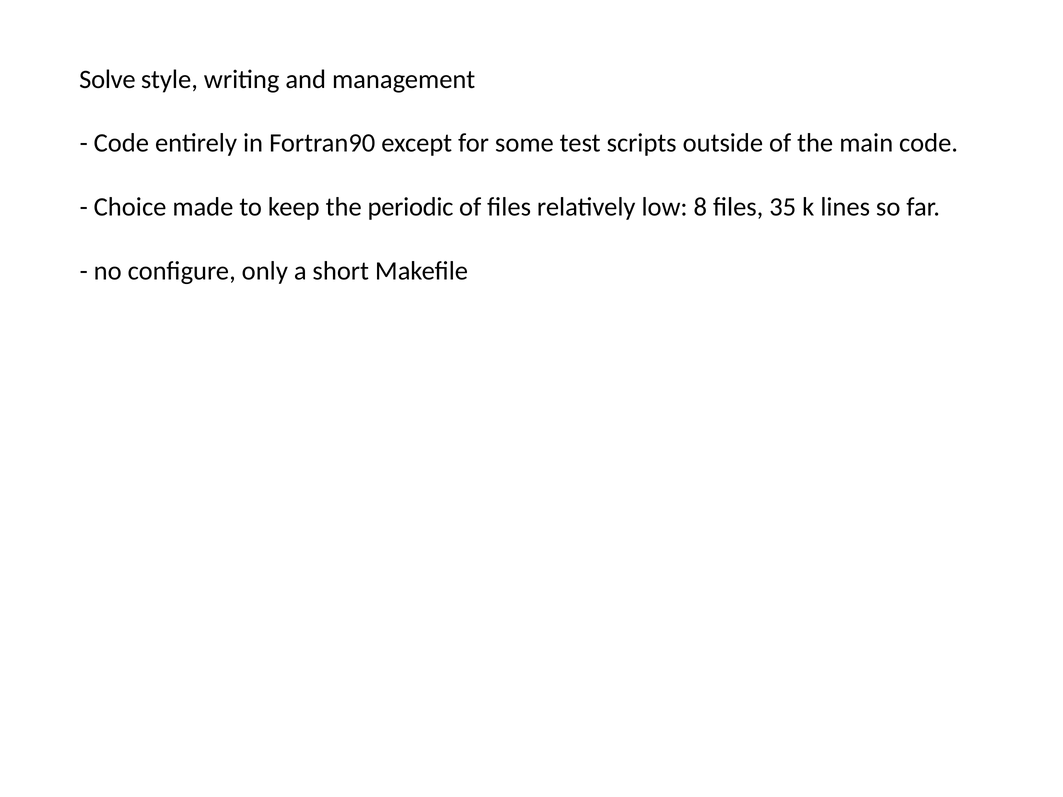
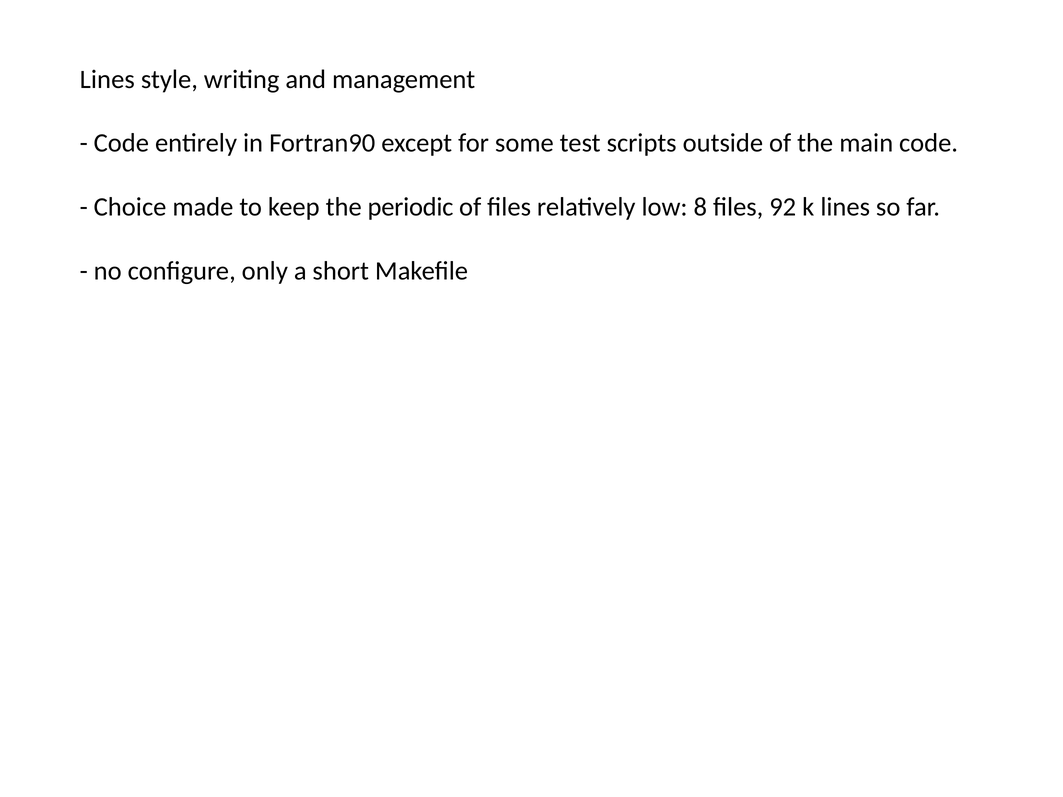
Solve at (107, 79): Solve -> Lines
35: 35 -> 92
